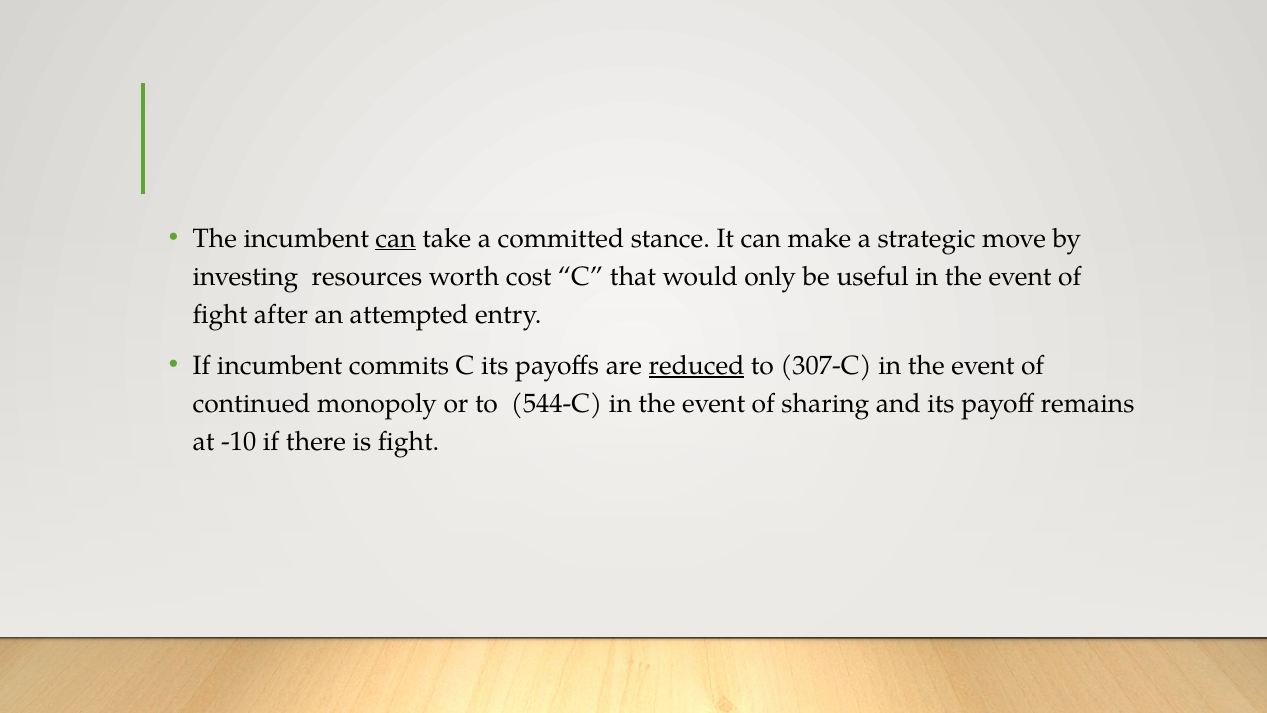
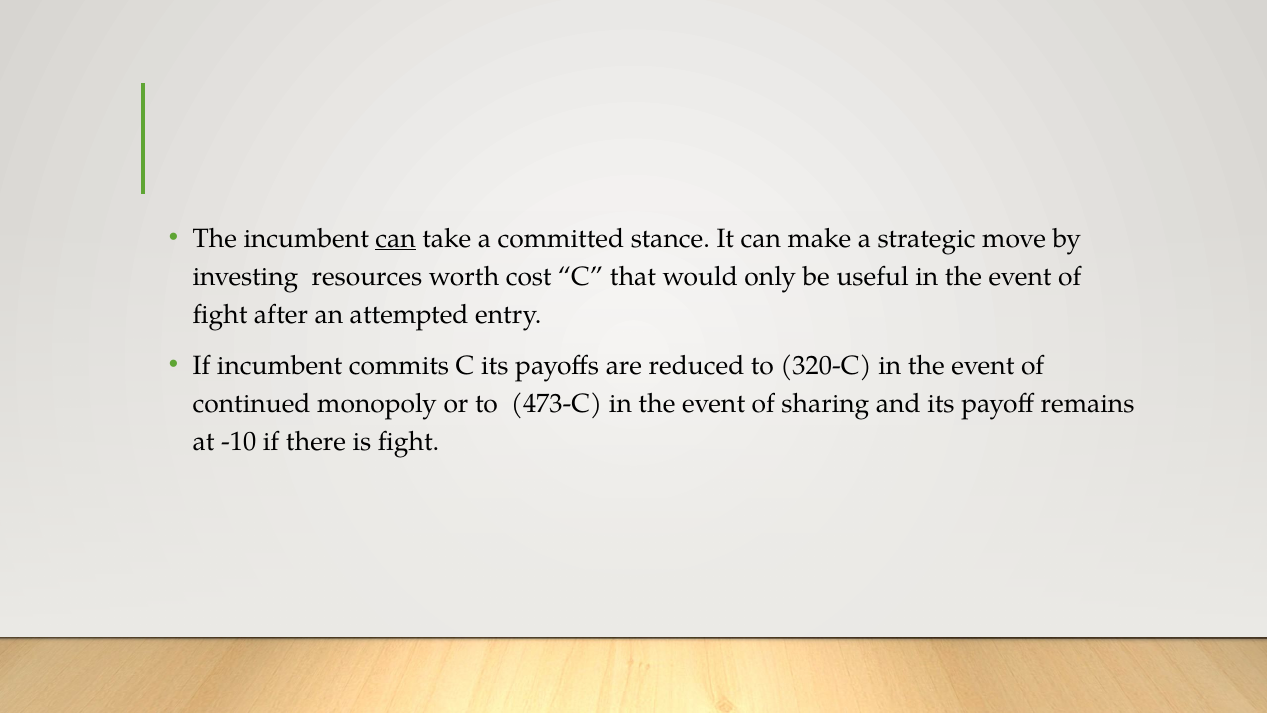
reduced underline: present -> none
307-C: 307-C -> 320-C
544-C: 544-C -> 473-C
